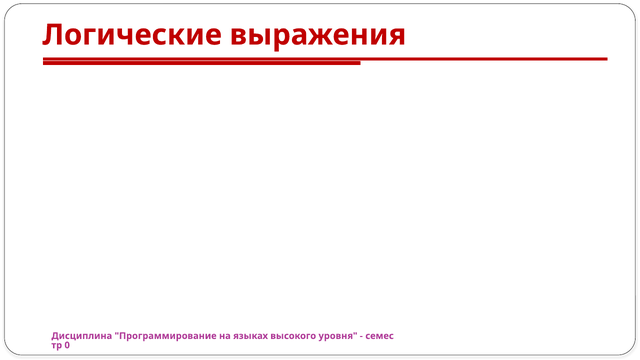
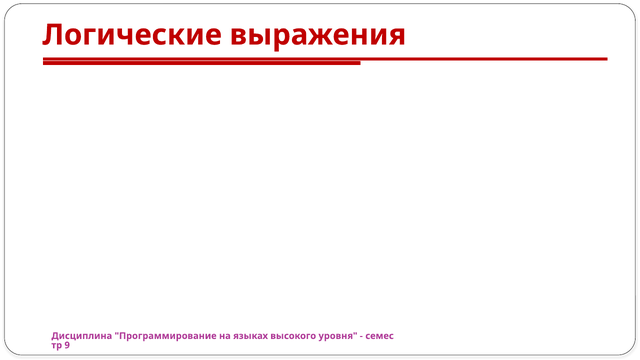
0: 0 -> 9
